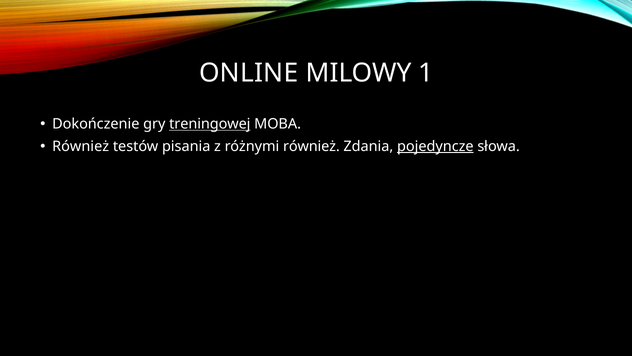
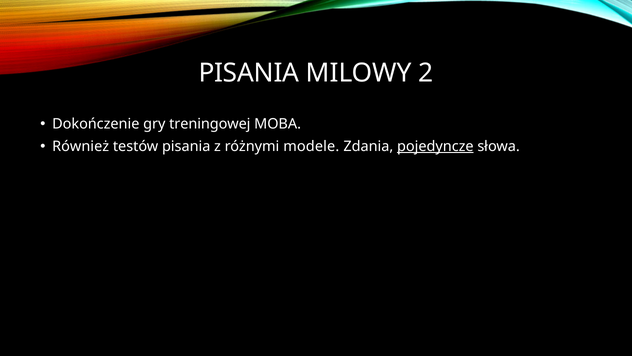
ONLINE at (249, 73): ONLINE -> PISANIA
1: 1 -> 2
treningowej underline: present -> none
różnymi również: również -> modele
